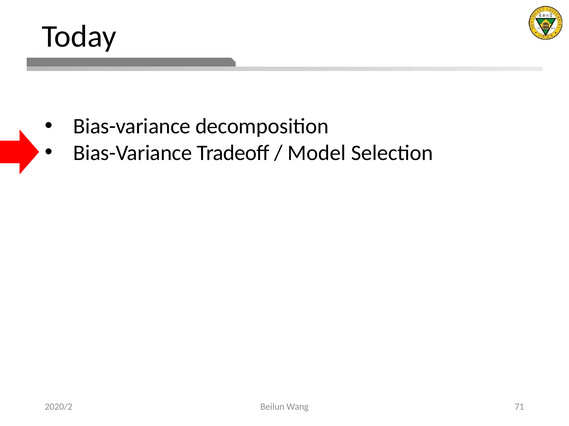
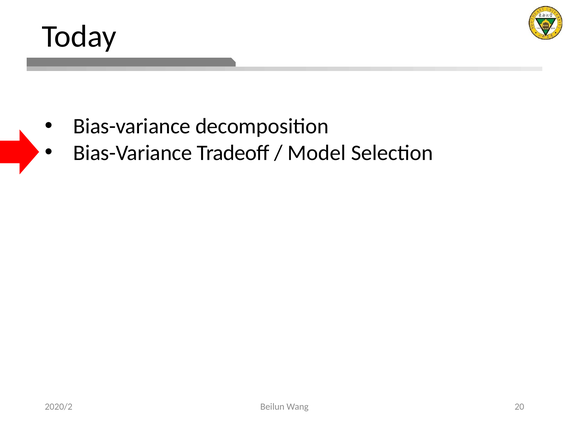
71: 71 -> 20
